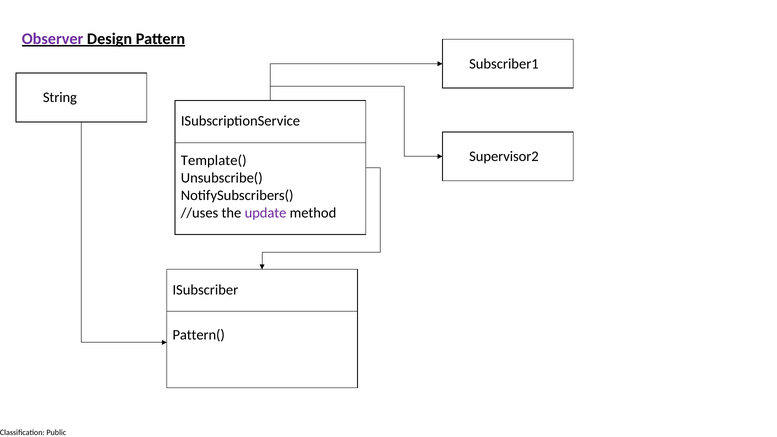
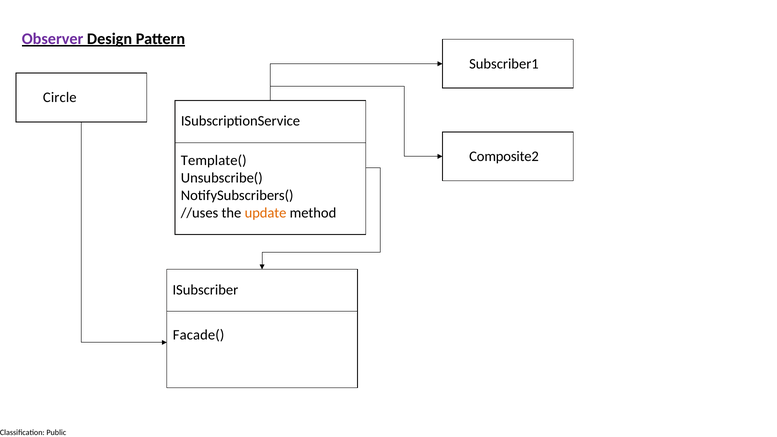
String: String -> Circle
Supervisor2: Supervisor2 -> Composite2
update colour: purple -> orange
Pattern(: Pattern( -> Facade(
